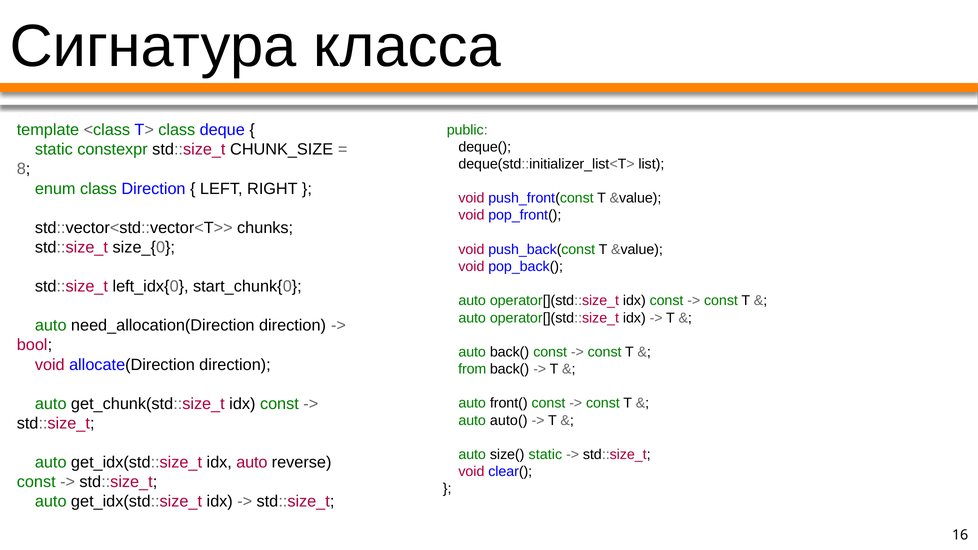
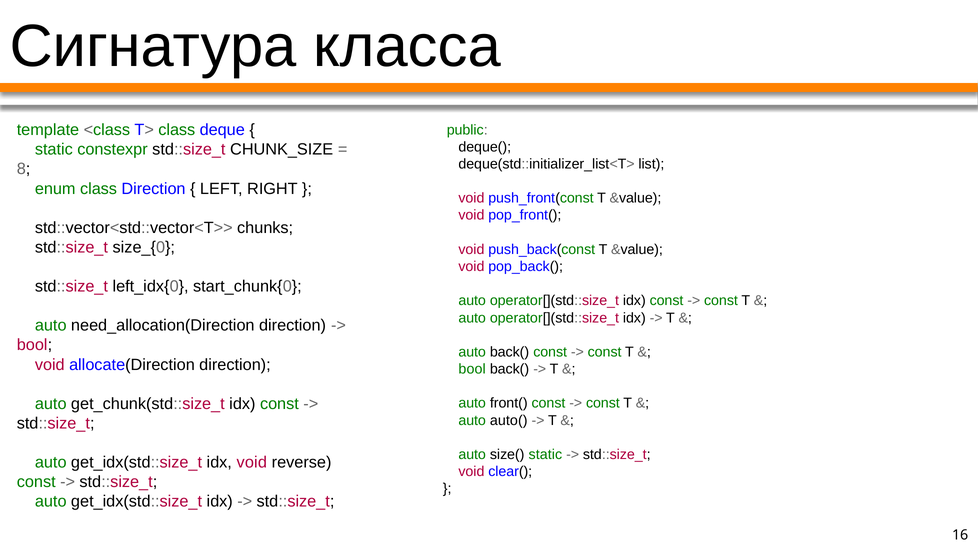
from at (472, 369): from -> bool
idx auto: auto -> void
